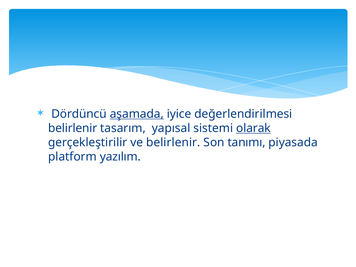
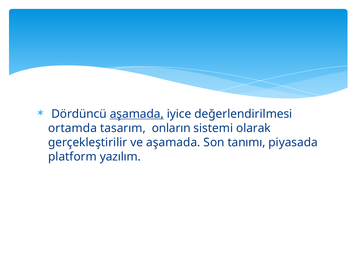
belirlenir at (73, 128): belirlenir -> ortamda
yapısal: yapısal -> onların
olarak underline: present -> none
ve belirlenir: belirlenir -> aşamada
